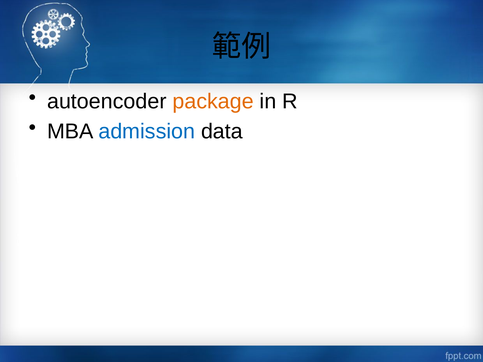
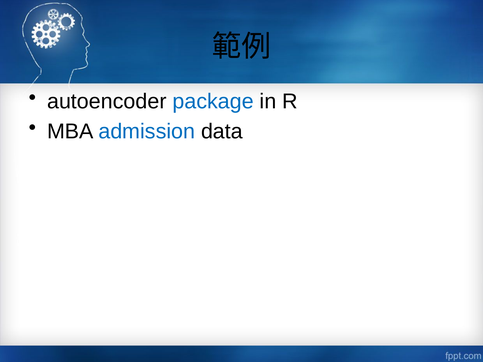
package colour: orange -> blue
